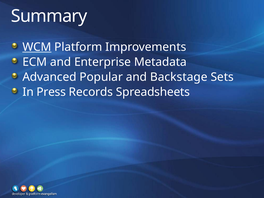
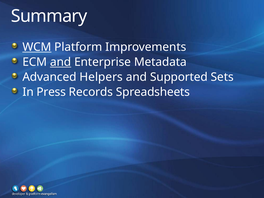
and at (61, 62) underline: none -> present
Popular: Popular -> Helpers
Backstage: Backstage -> Supported
